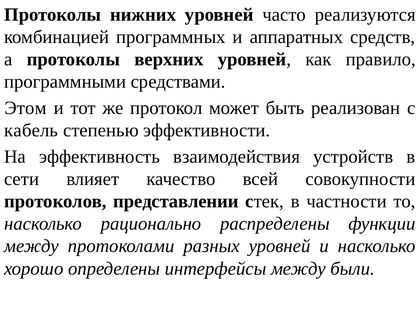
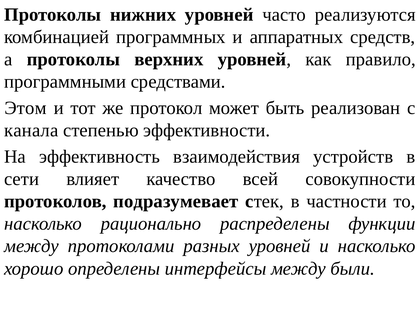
кабель: кабель -> канала
представлении: представлении -> подразумевает
